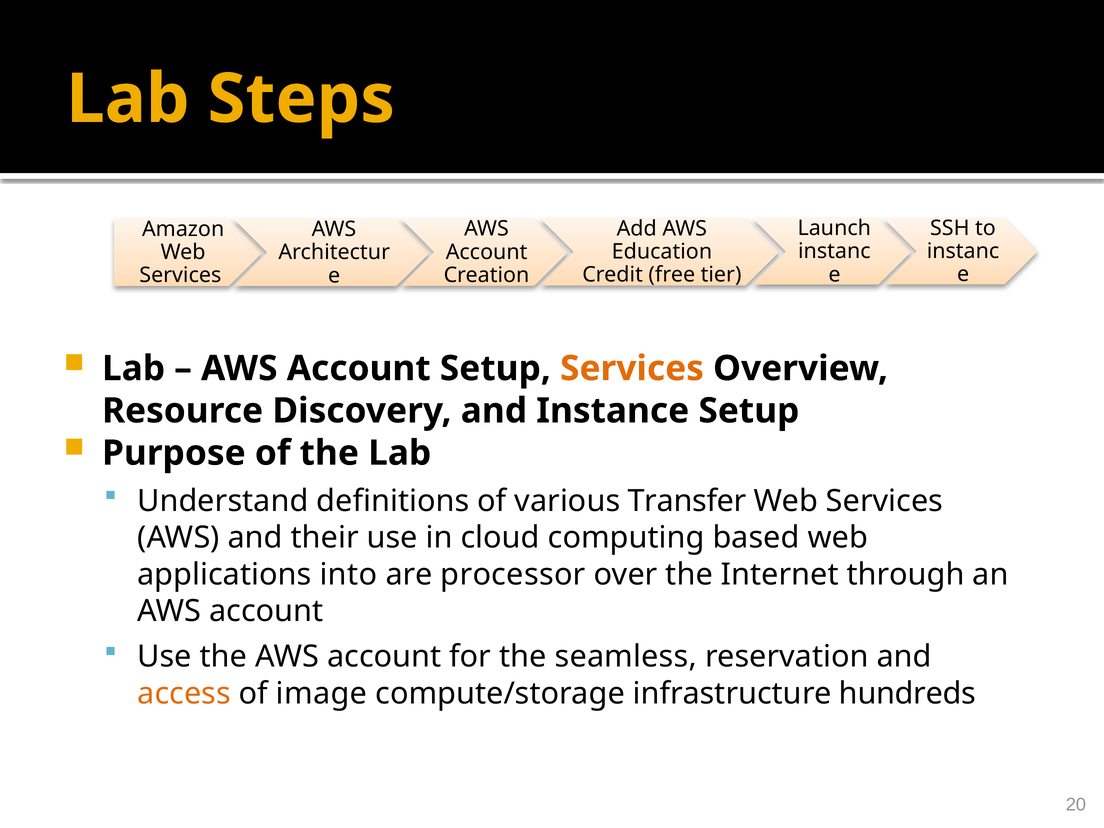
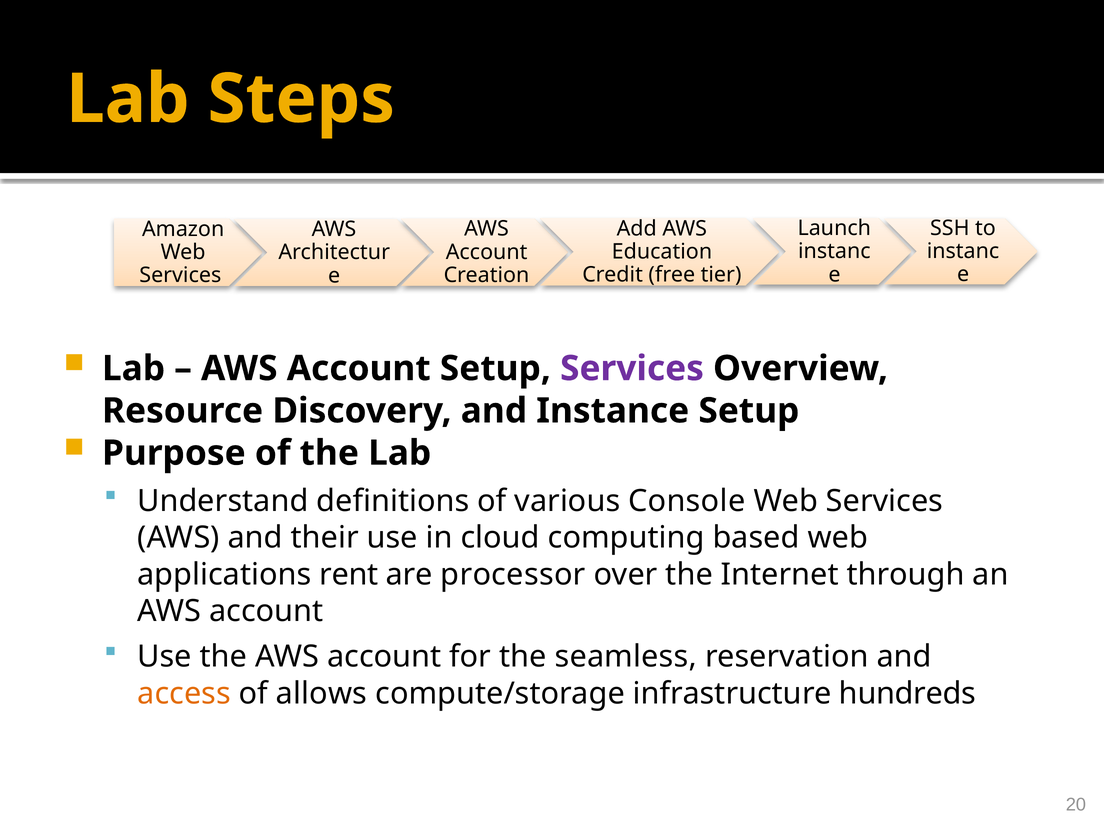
Services at (632, 369) colour: orange -> purple
Transfer: Transfer -> Console
into: into -> rent
image: image -> allows
